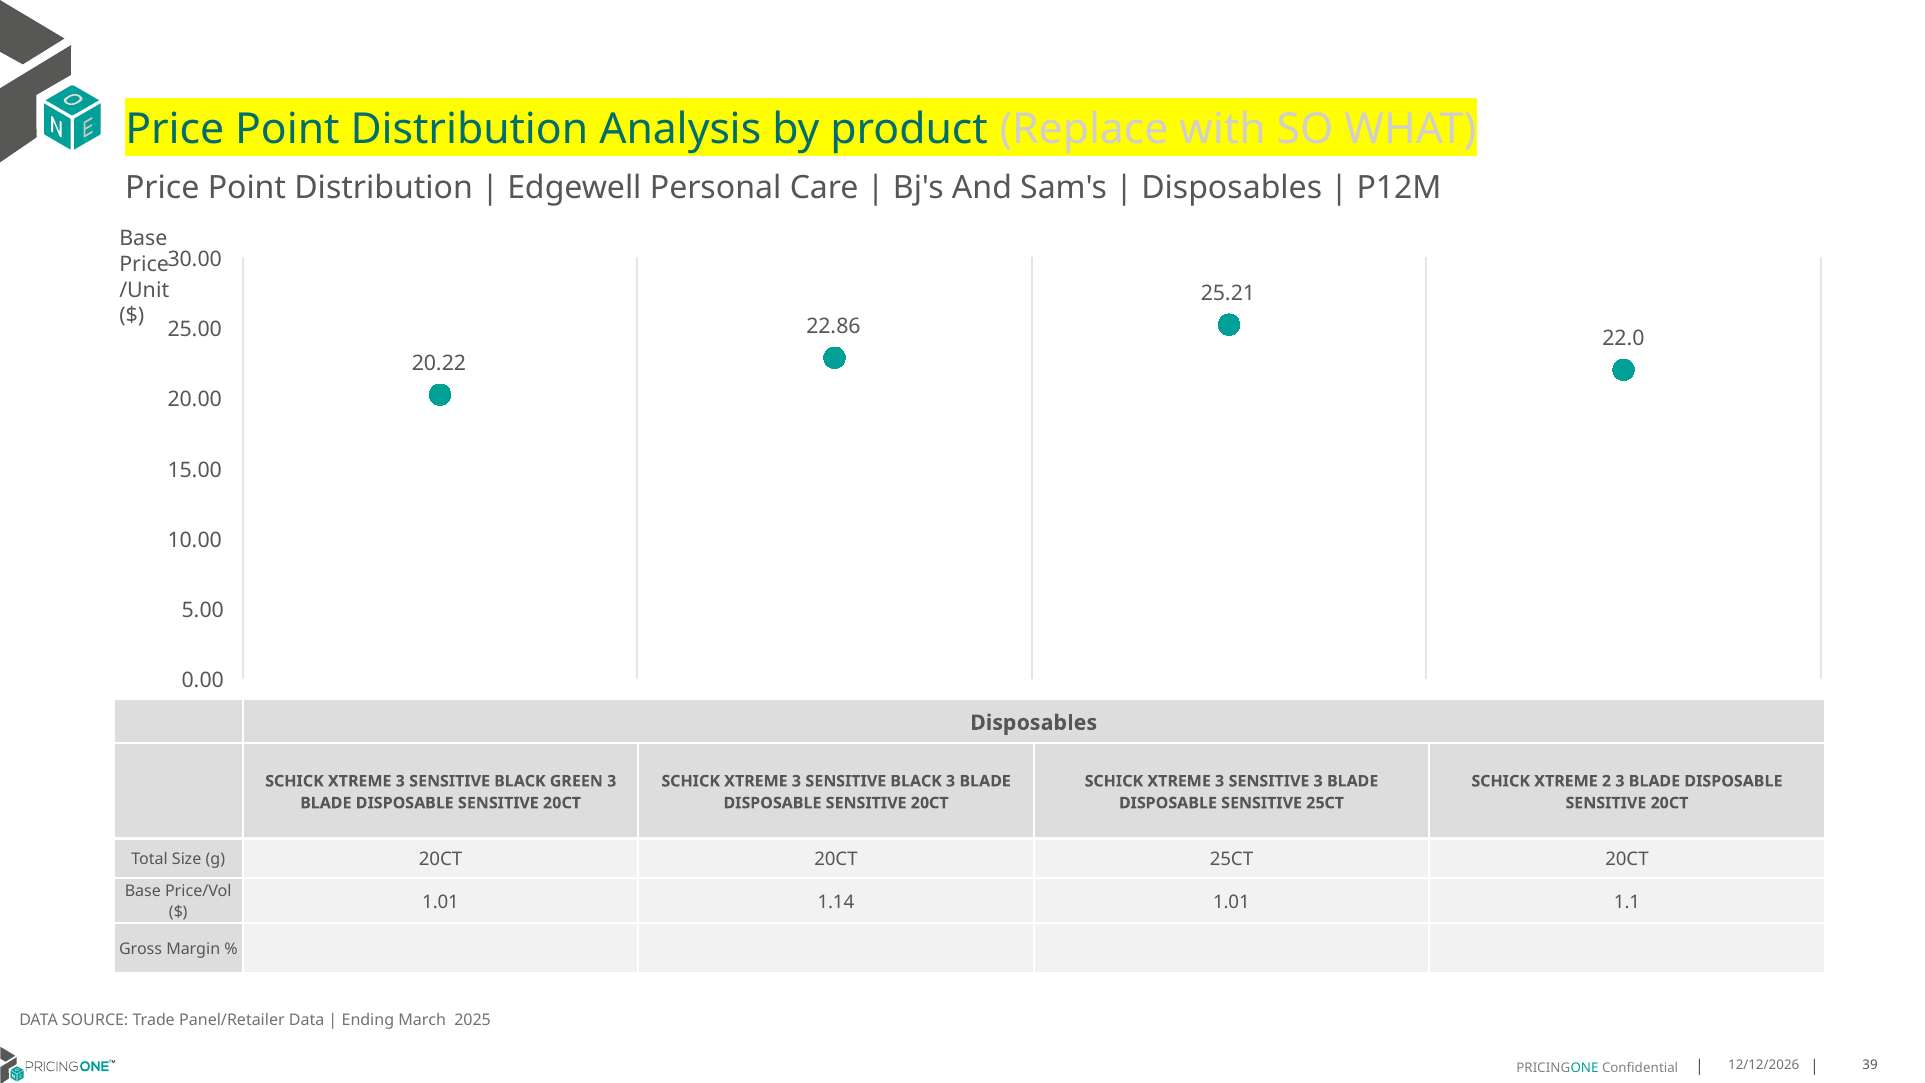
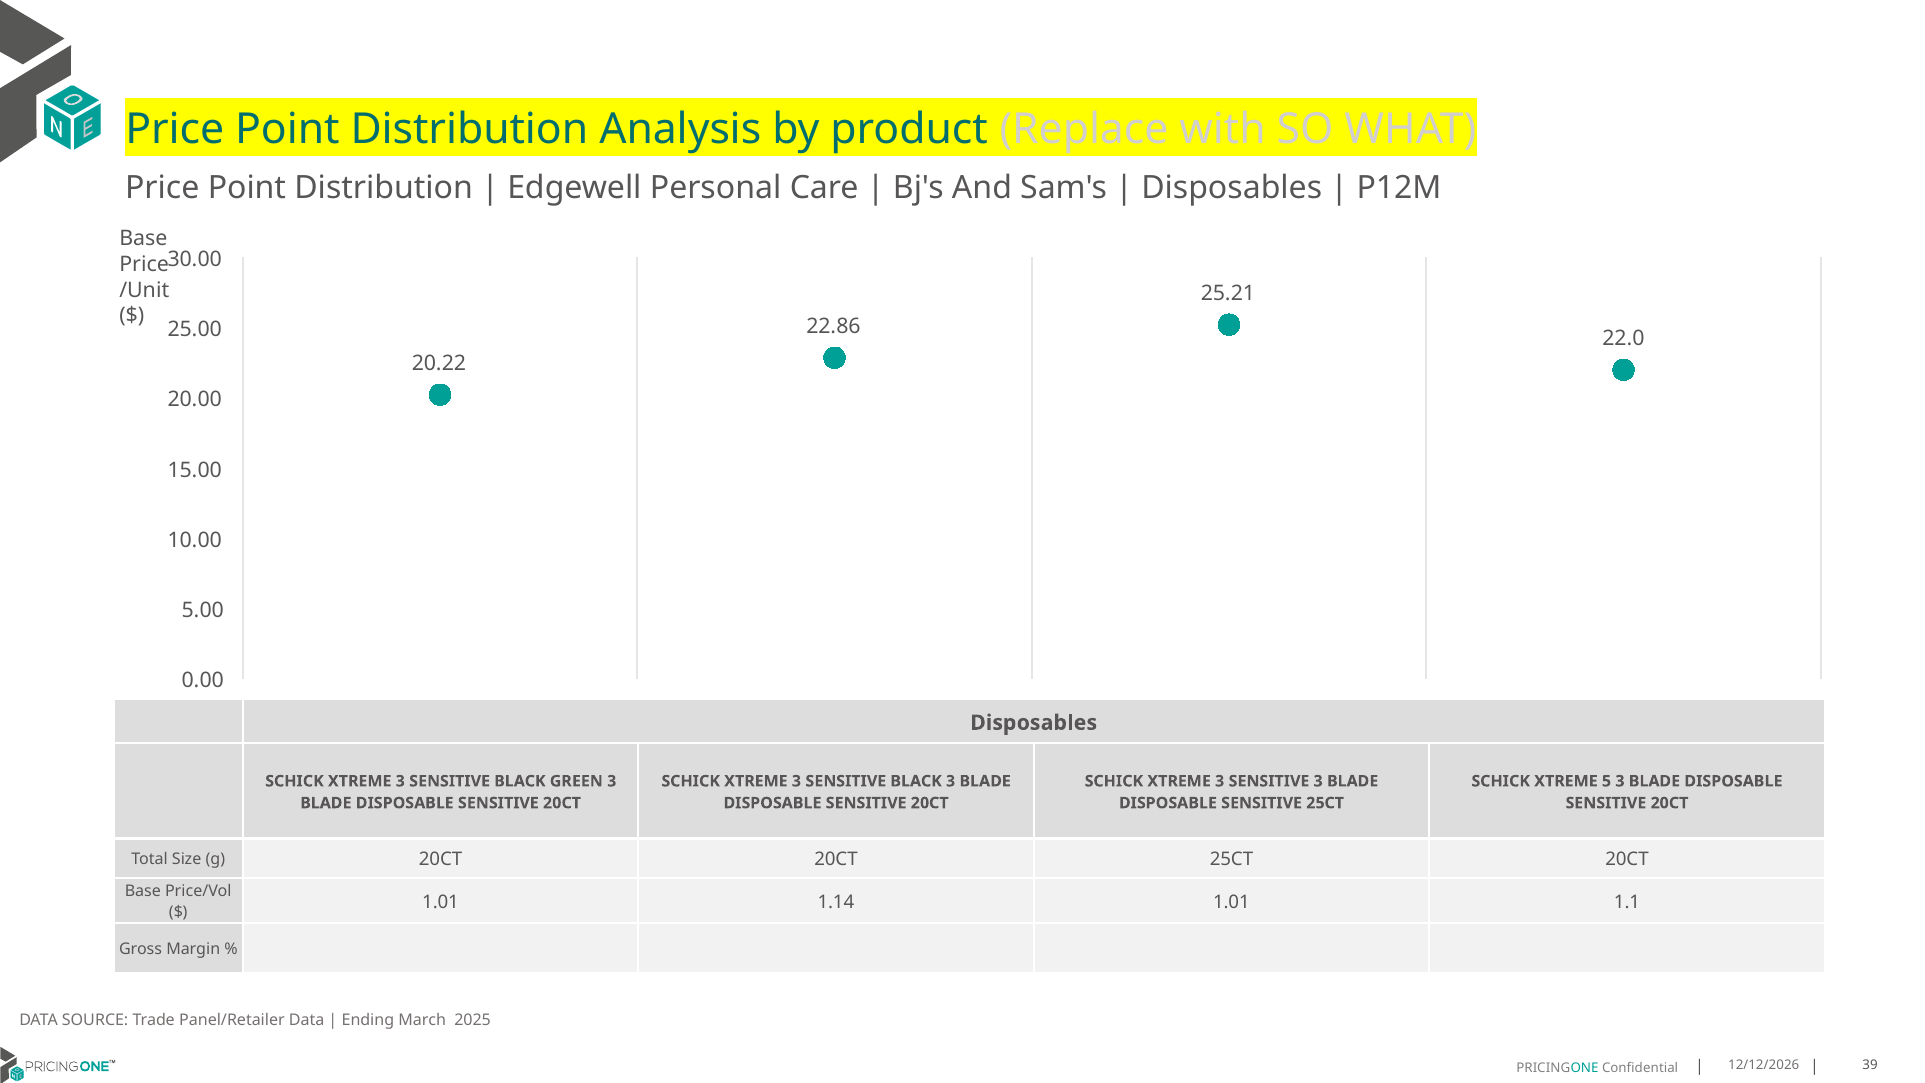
2: 2 -> 5
